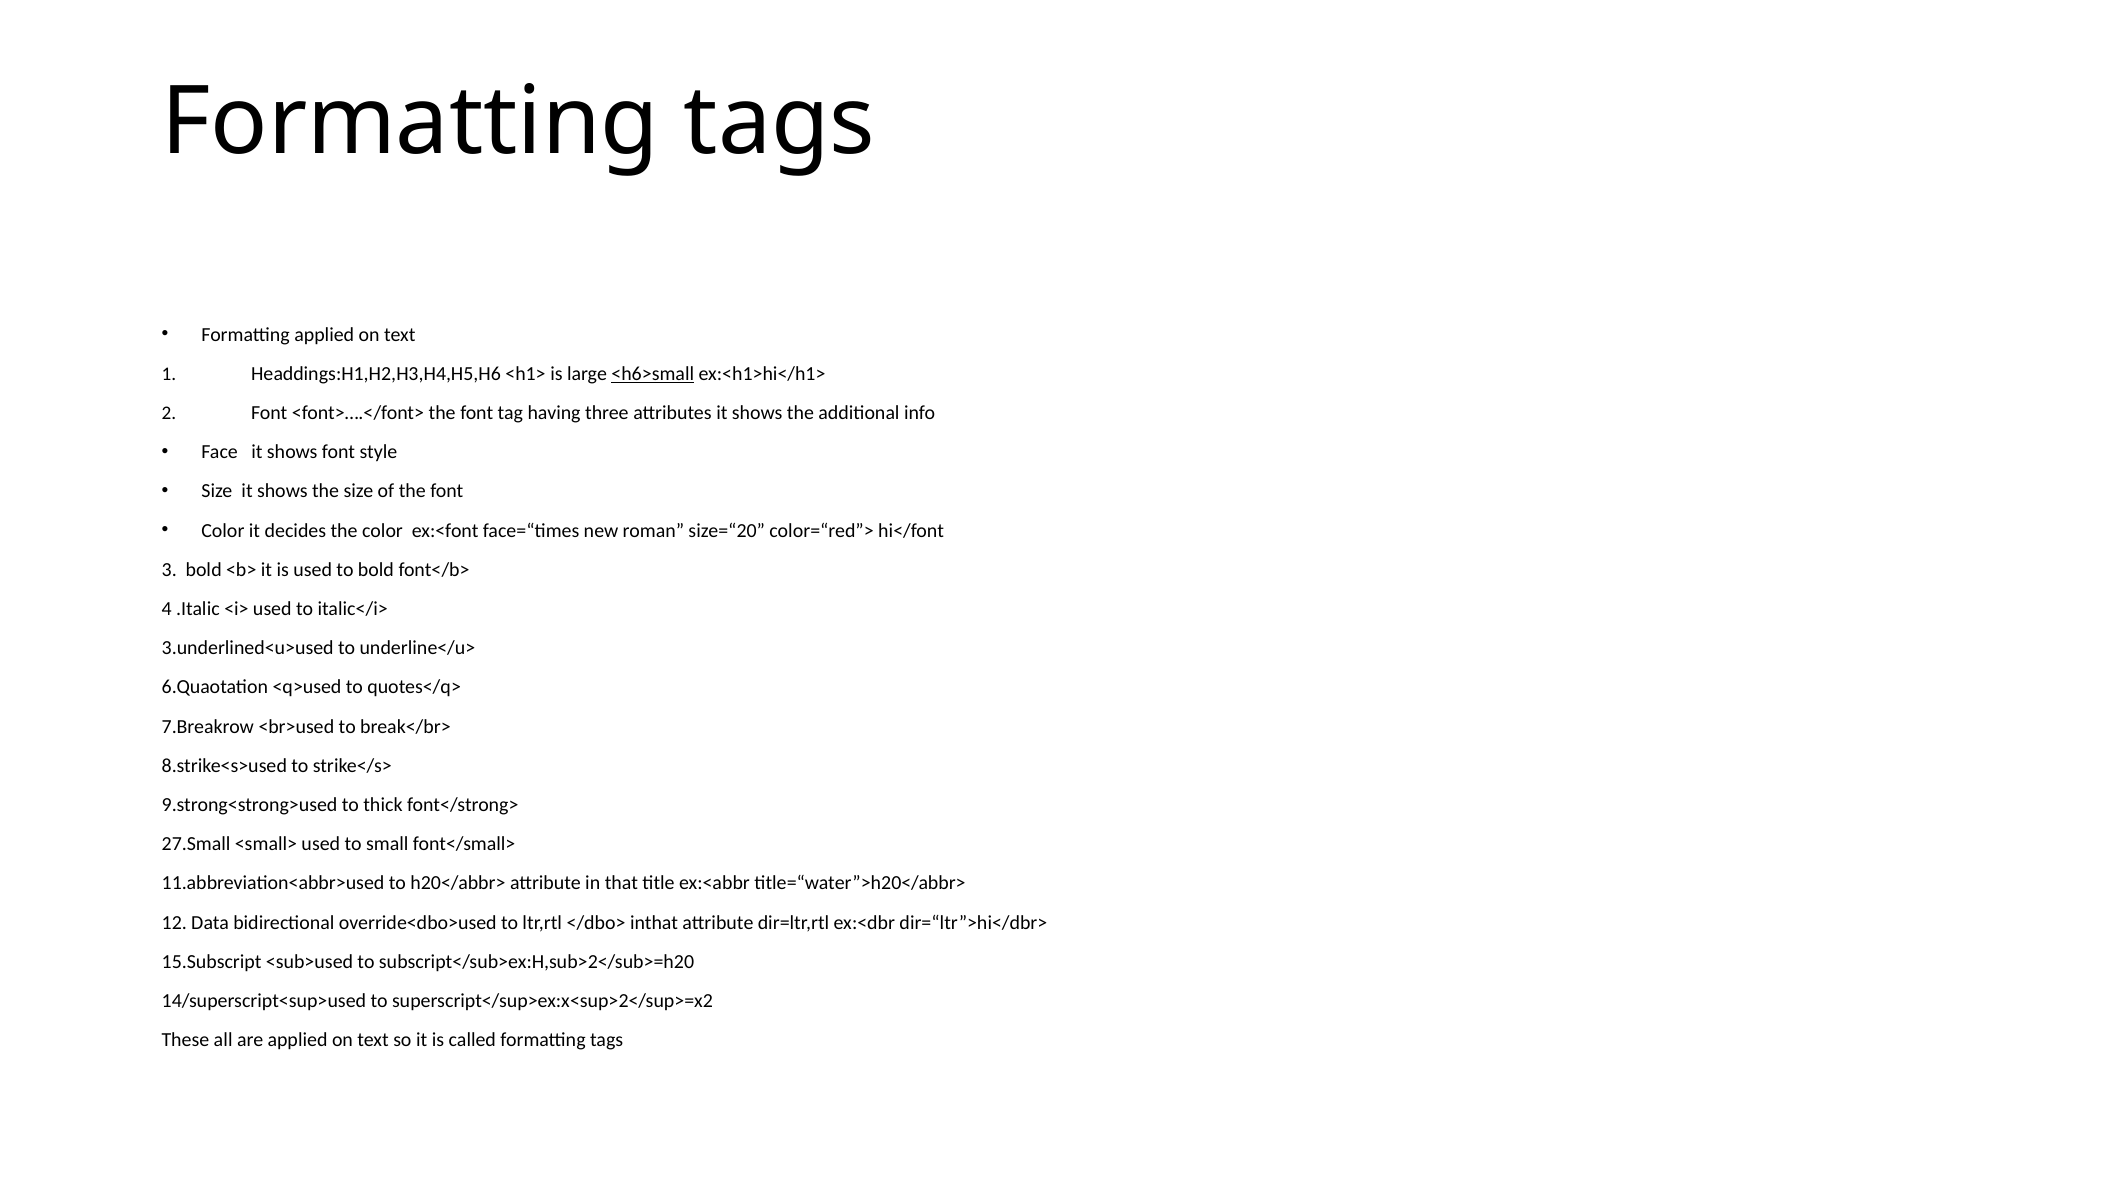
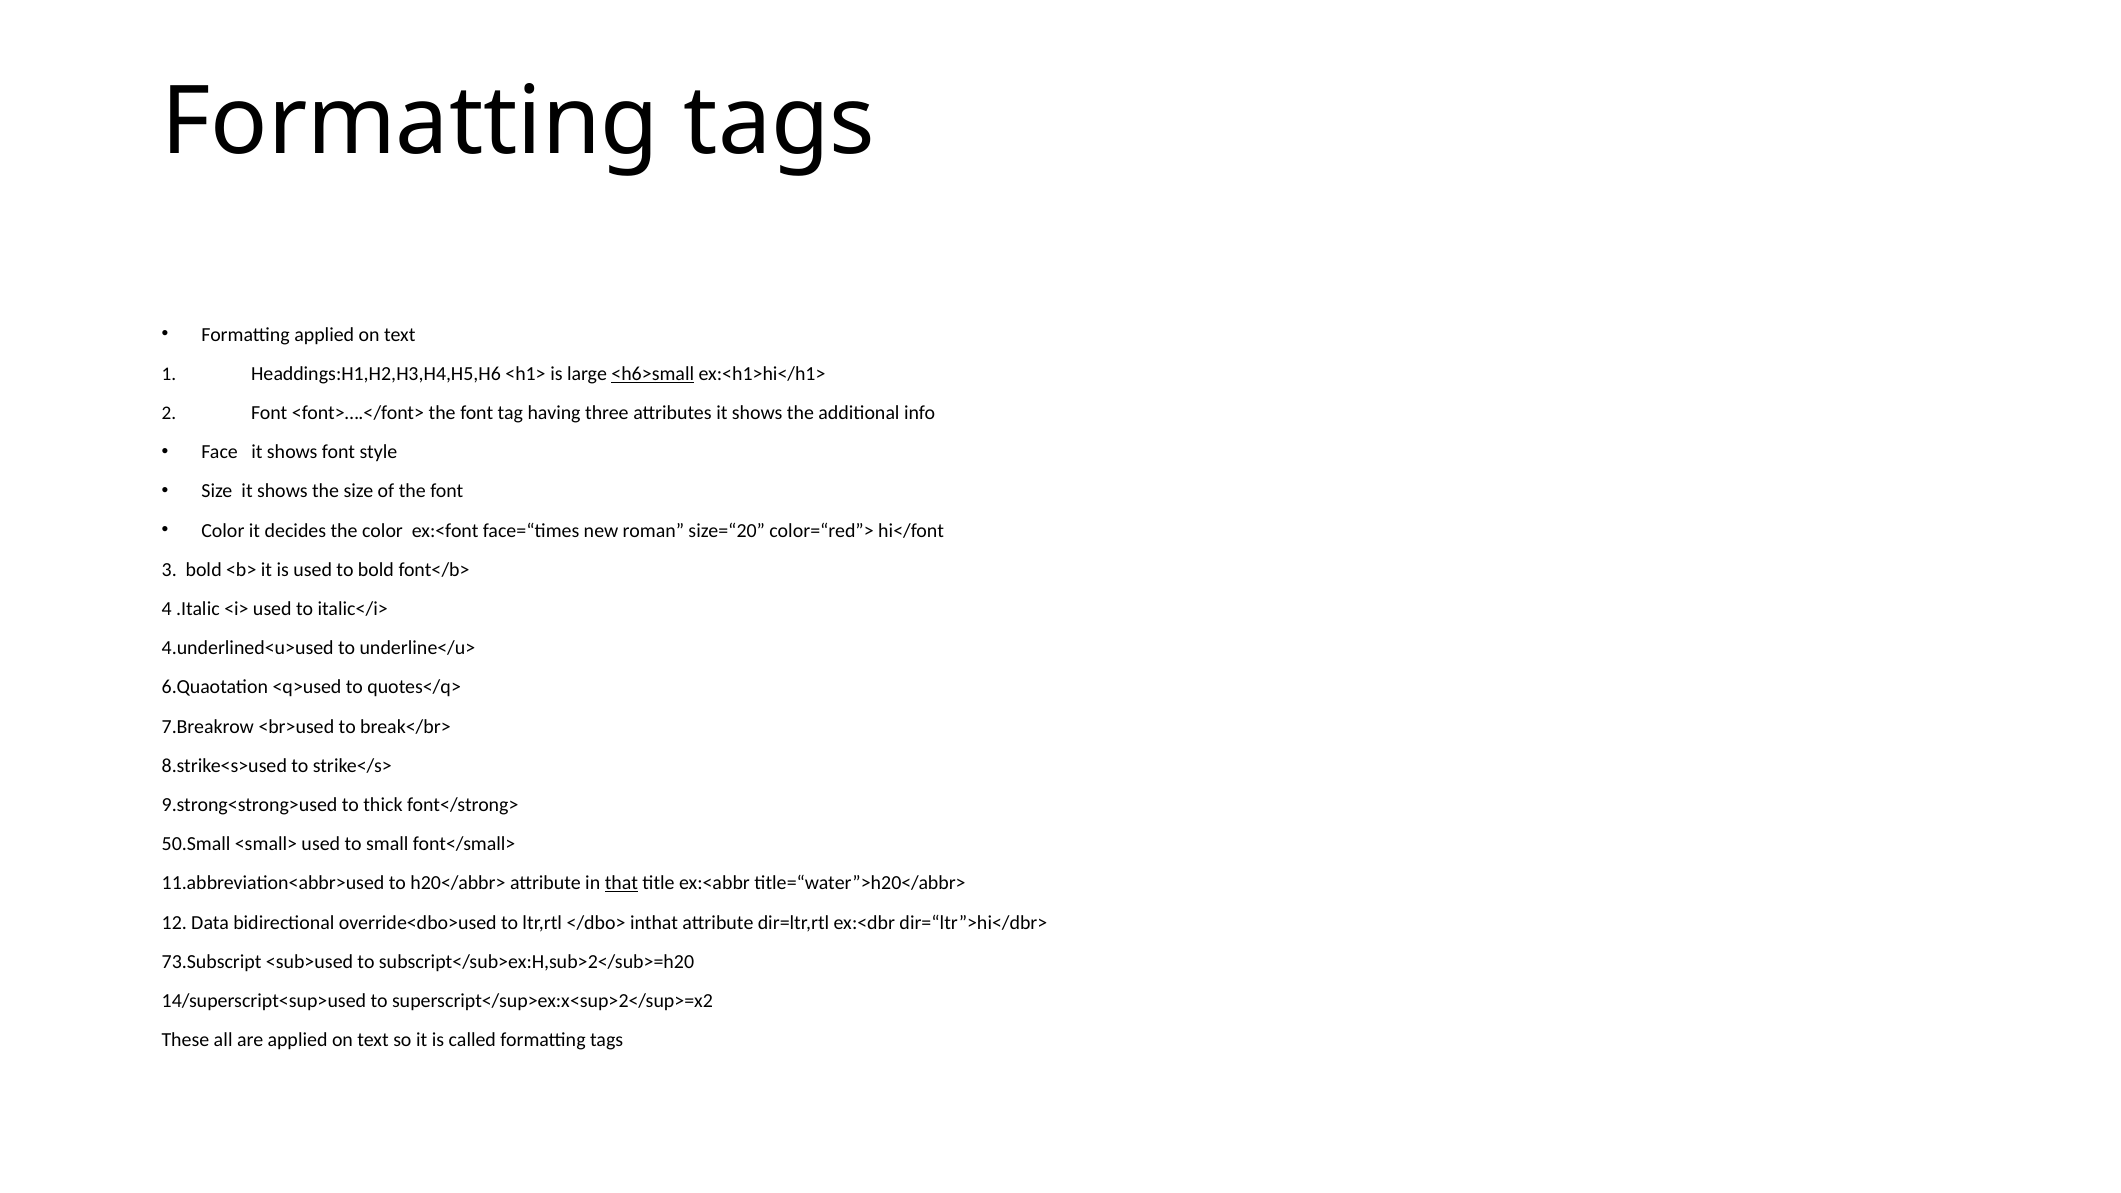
3.underlined<u>used: 3.underlined<u>used -> 4.underlined<u>used
27.Small: 27.Small -> 50.Small
that underline: none -> present
15.Subscript: 15.Subscript -> 73.Subscript
